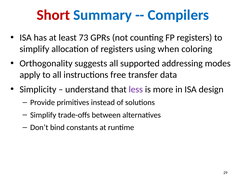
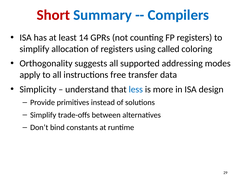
73: 73 -> 14
when: when -> called
less colour: purple -> blue
